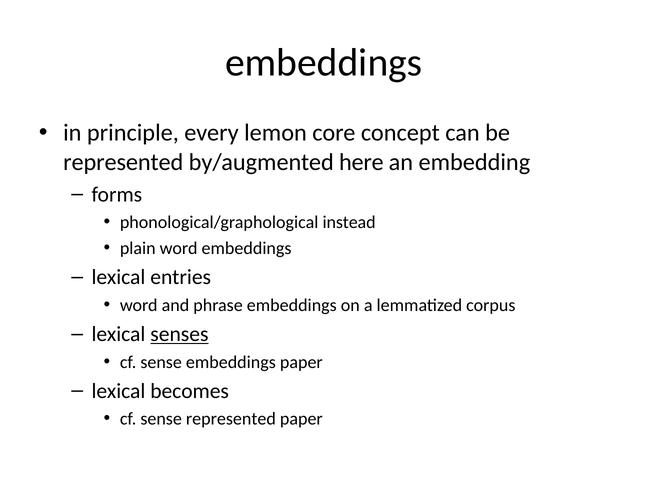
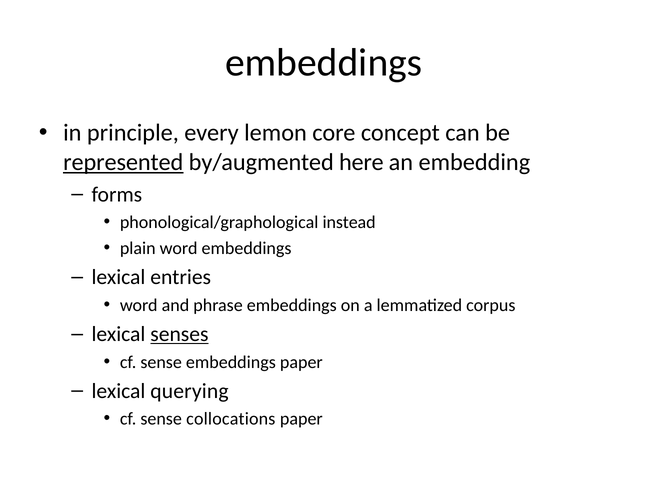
represented at (123, 162) underline: none -> present
becomes: becomes -> querying
sense represented: represented -> collocations
